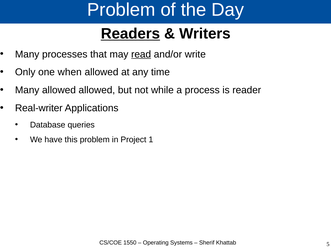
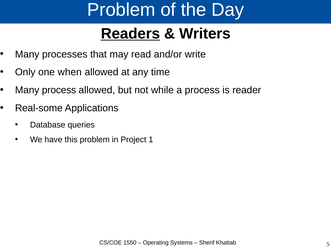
read underline: present -> none
Many allowed: allowed -> process
Real-writer: Real-writer -> Real-some
